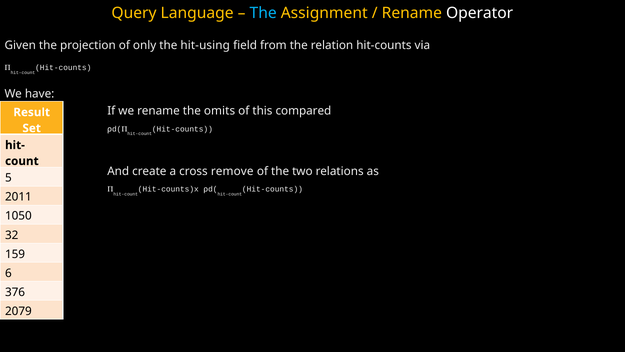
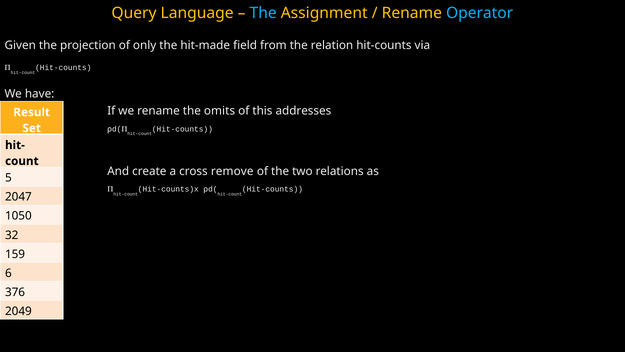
Operator colour: white -> light blue
hit-using: hit-using -> hit-made
compared: compared -> addresses
2011: 2011 -> 2047
2079: 2079 -> 2049
